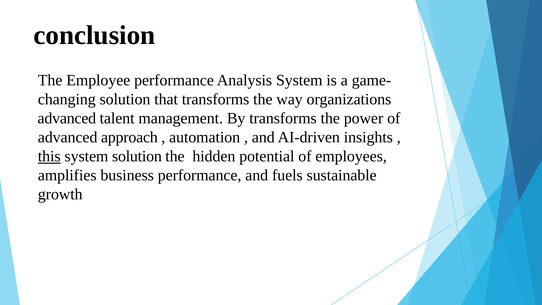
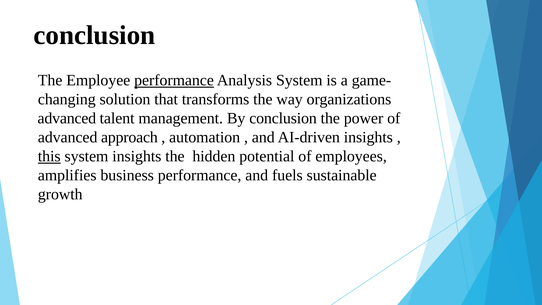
performance at (174, 80) underline: none -> present
By transforms: transforms -> conclusion
system solution: solution -> insights
